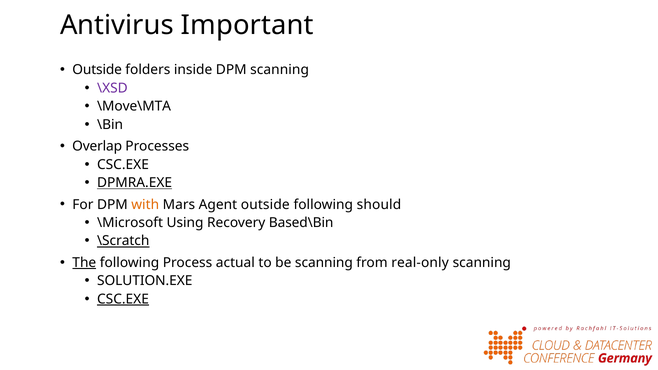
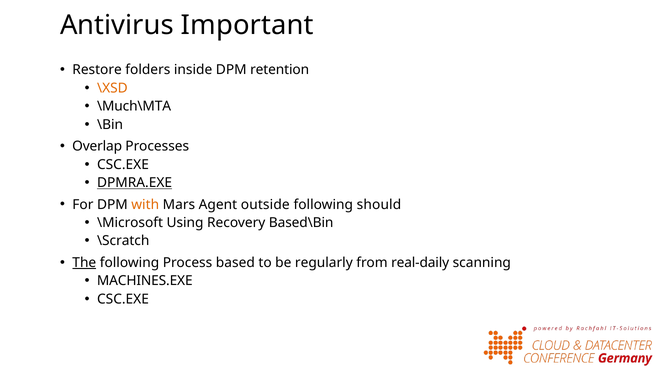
Outside at (97, 70): Outside -> Restore
DPM scanning: scanning -> retention
\XSD colour: purple -> orange
\Move\MTA: \Move\MTA -> \Much\MTA
\Scratch underline: present -> none
actual: actual -> based
be scanning: scanning -> regularly
real-only: real-only -> real-daily
SOLUTION.EXE: SOLUTION.EXE -> MACHINES.EXE
CSC.EXE at (123, 299) underline: present -> none
